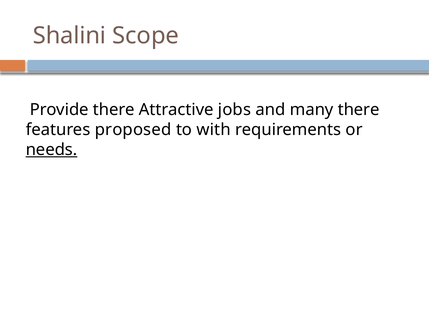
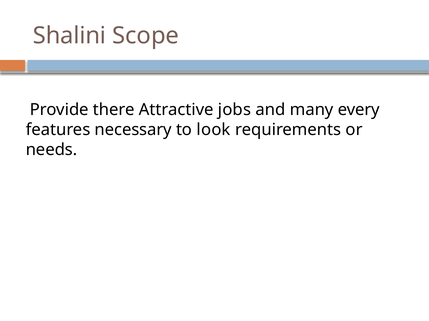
many there: there -> every
proposed: proposed -> necessary
with: with -> look
needs underline: present -> none
